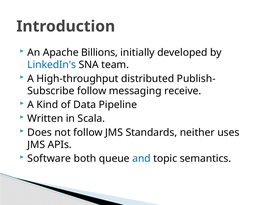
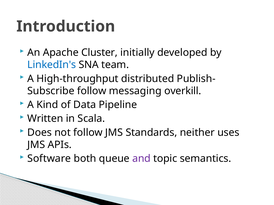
Billions: Billions -> Cluster
receive: receive -> overkill
and colour: blue -> purple
